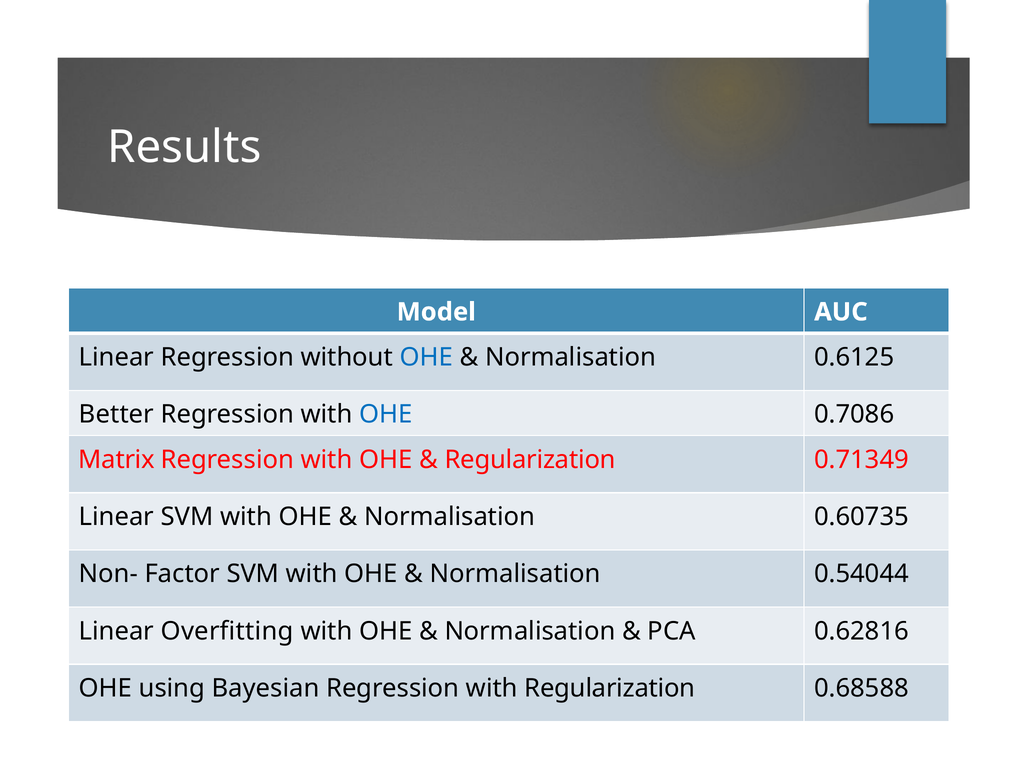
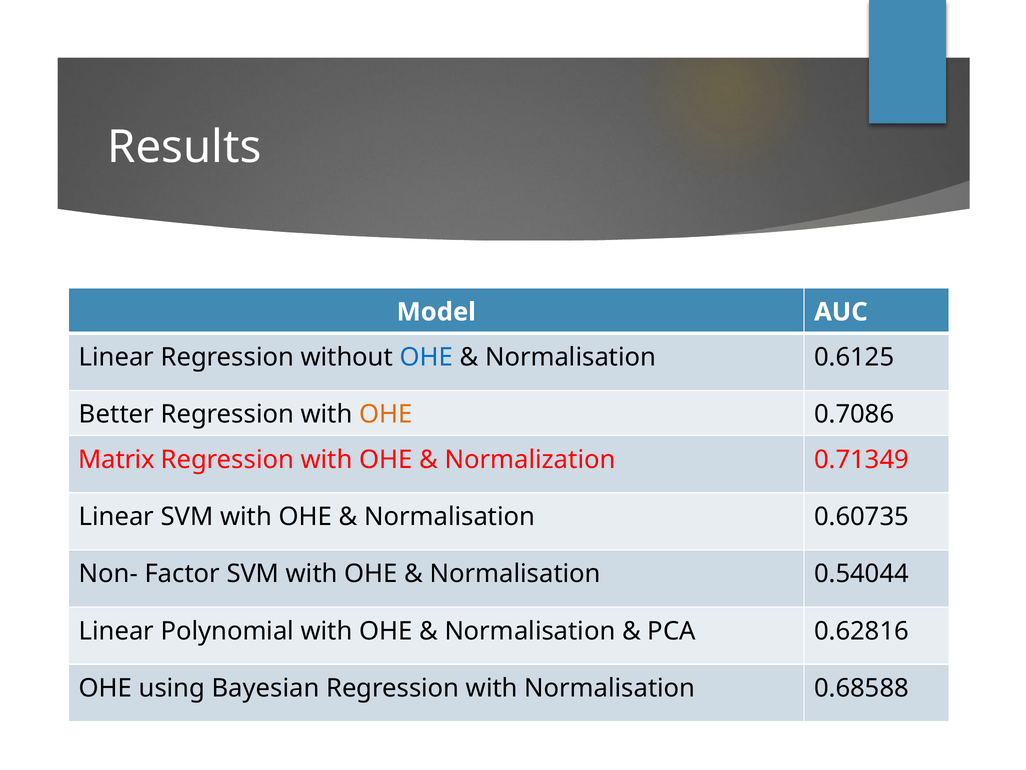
OHE at (386, 414) colour: blue -> orange
Regularization at (530, 459): Regularization -> Normalization
Overfitting: Overfitting -> Polynomial
with Regularization: Regularization -> Normalisation
